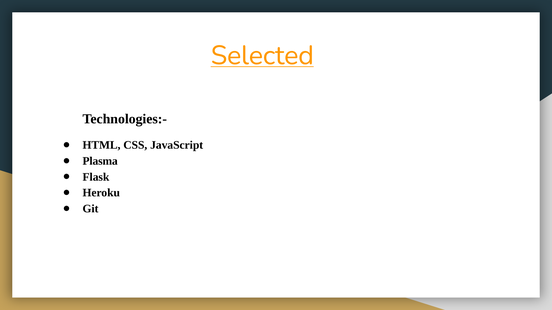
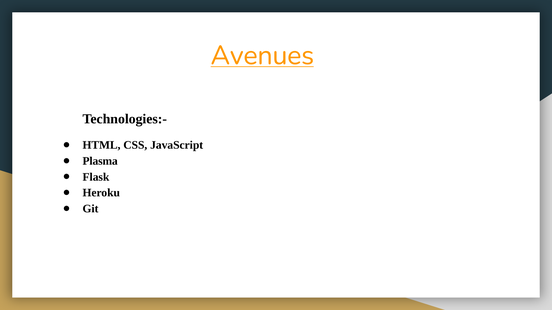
Selected: Selected -> Avenues
